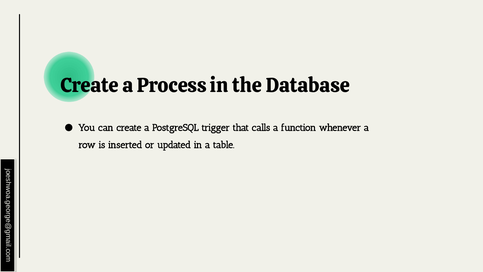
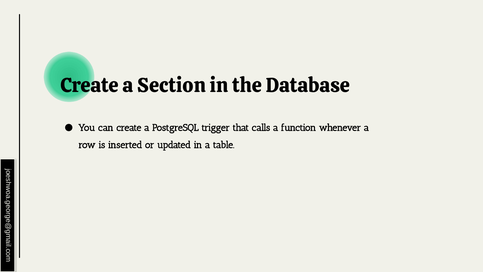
Process: Process -> Section
